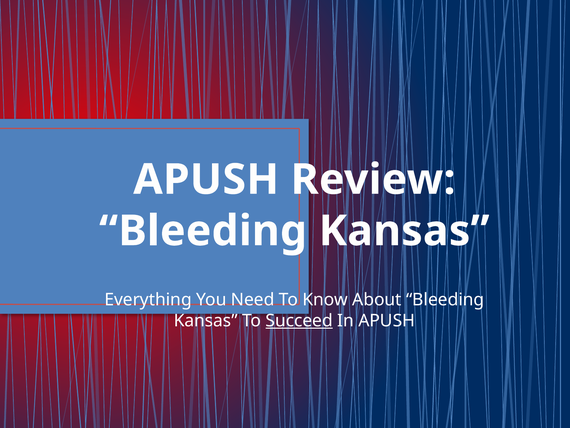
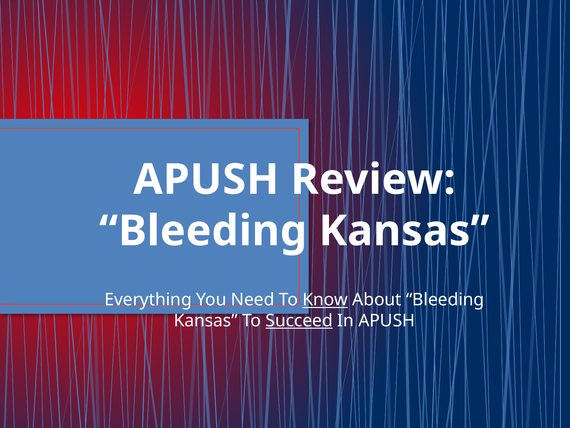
Know underline: none -> present
